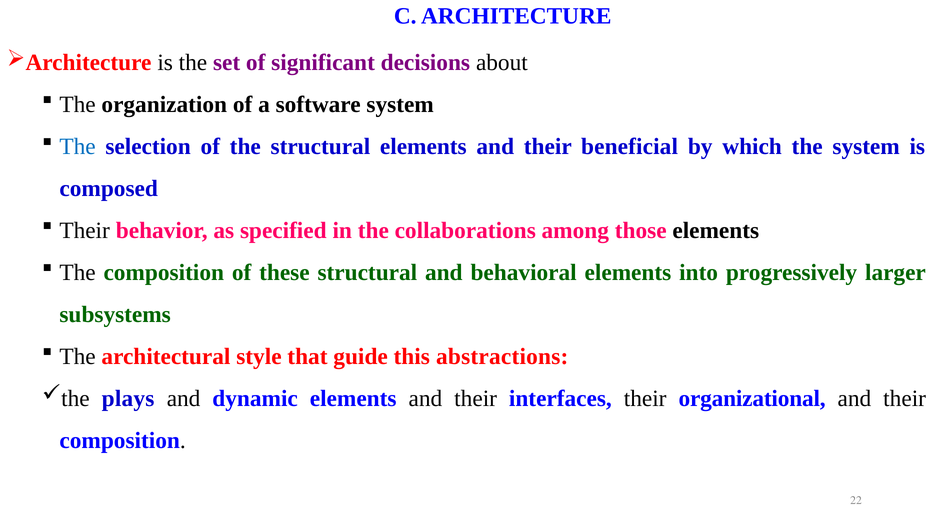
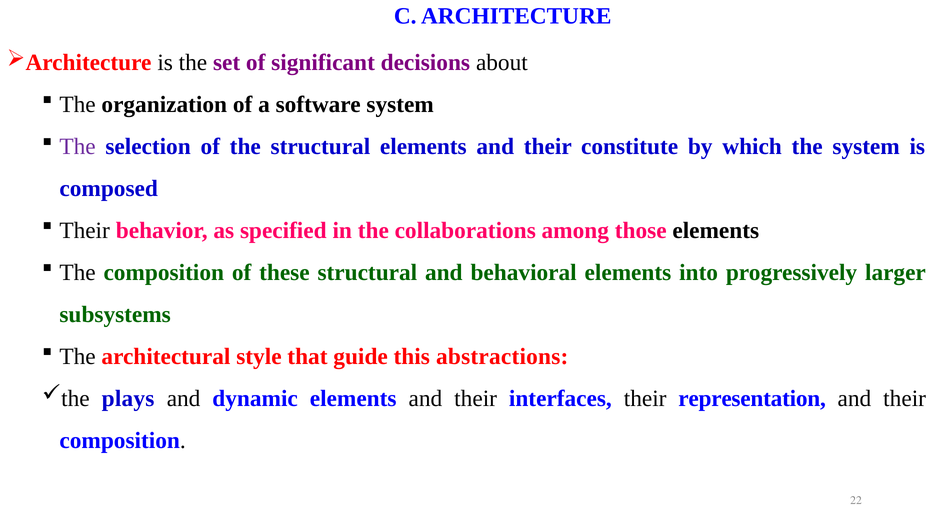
The at (78, 146) colour: blue -> purple
beneficial: beneficial -> constitute
organizational: organizational -> representation
